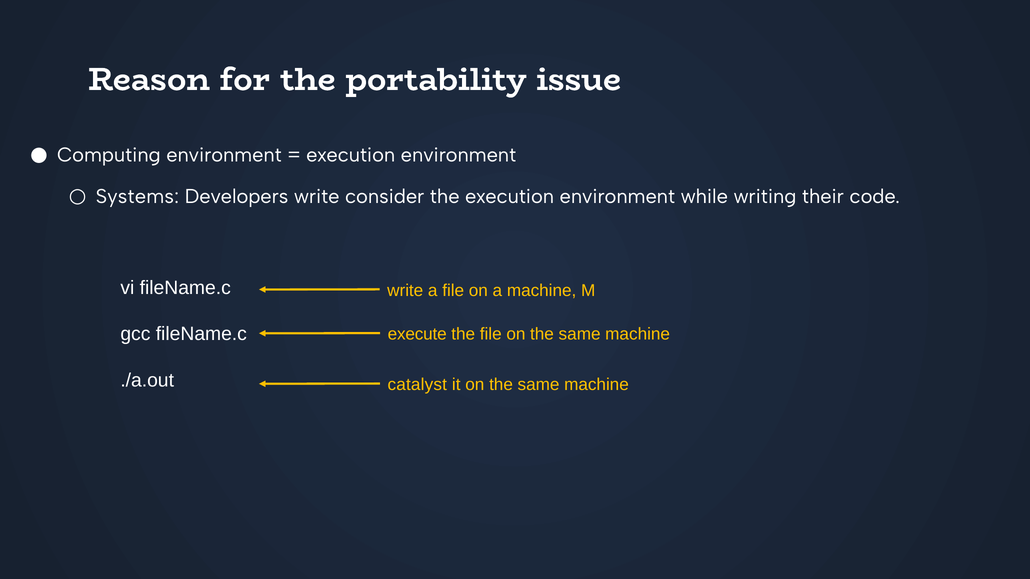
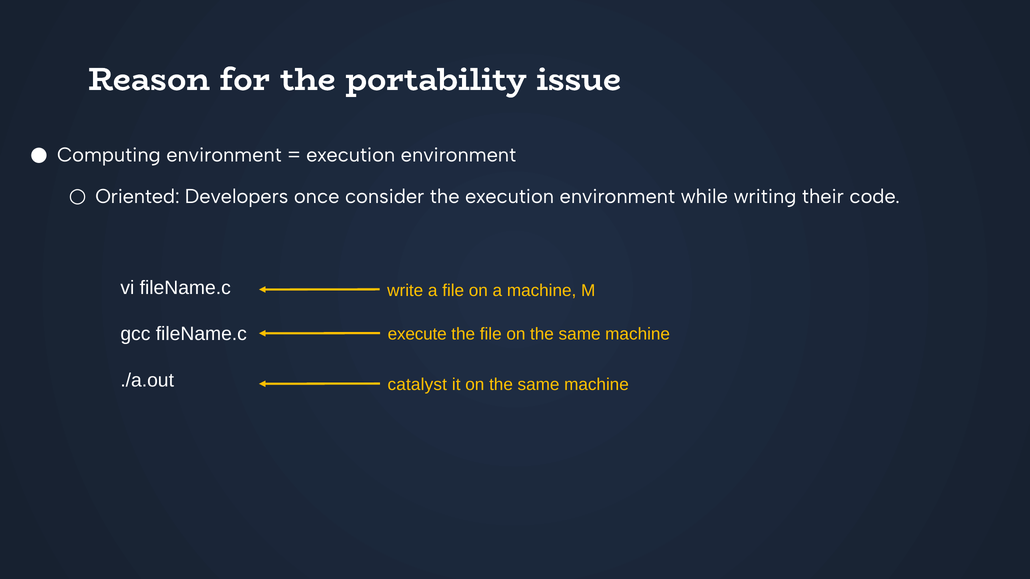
Systems: Systems -> Oriented
Developers write: write -> once
